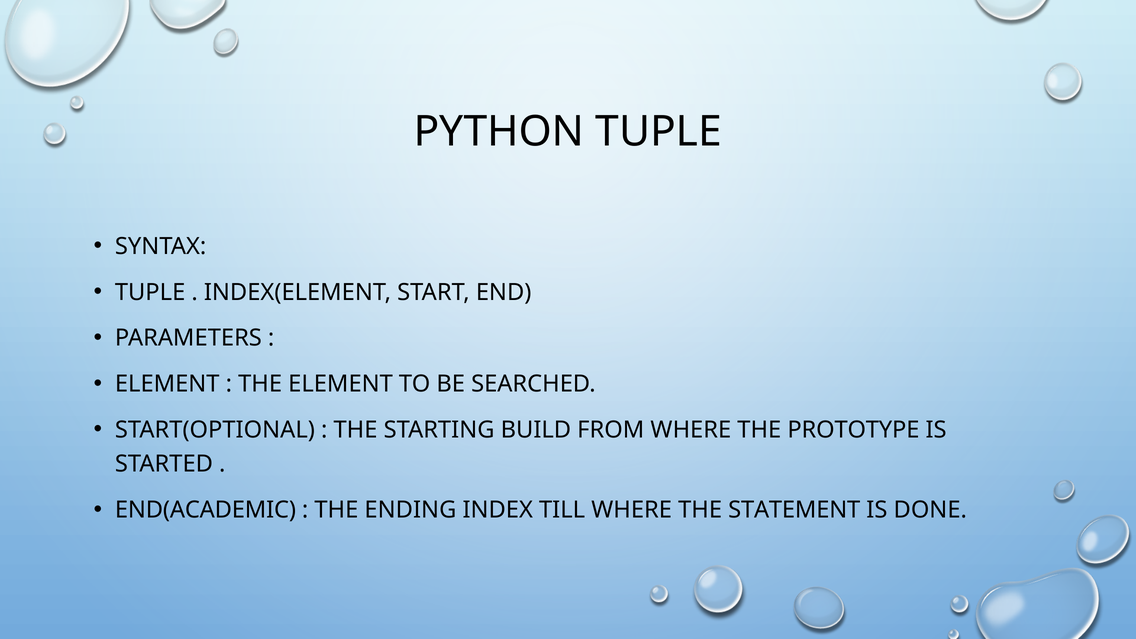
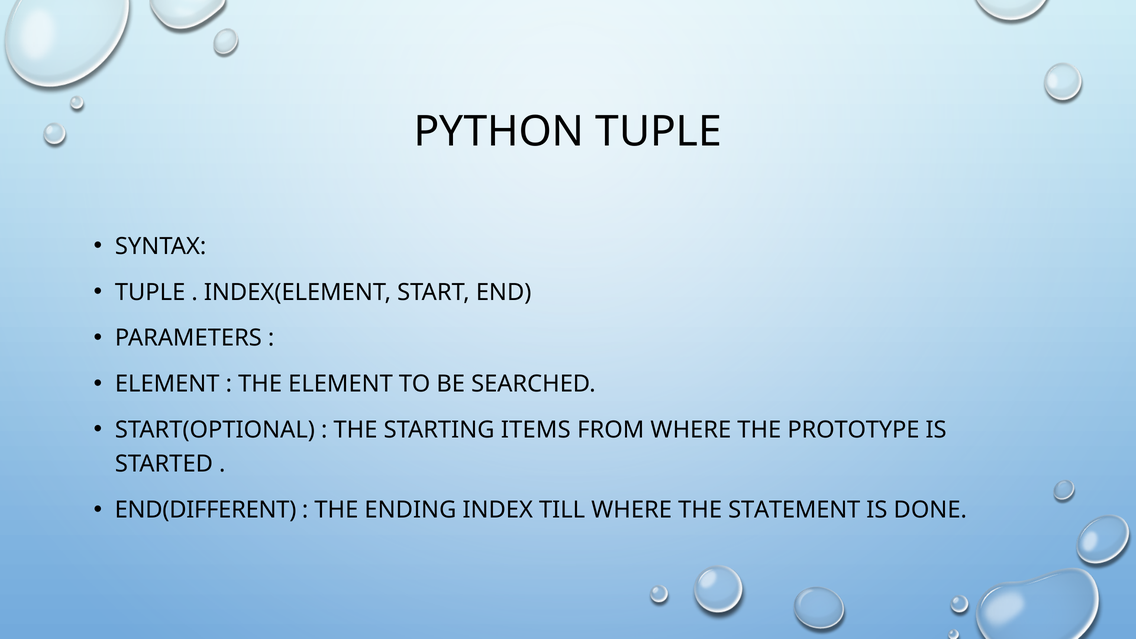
BUILD: BUILD -> ITEMS
END(ACADEMIC: END(ACADEMIC -> END(DIFFERENT
